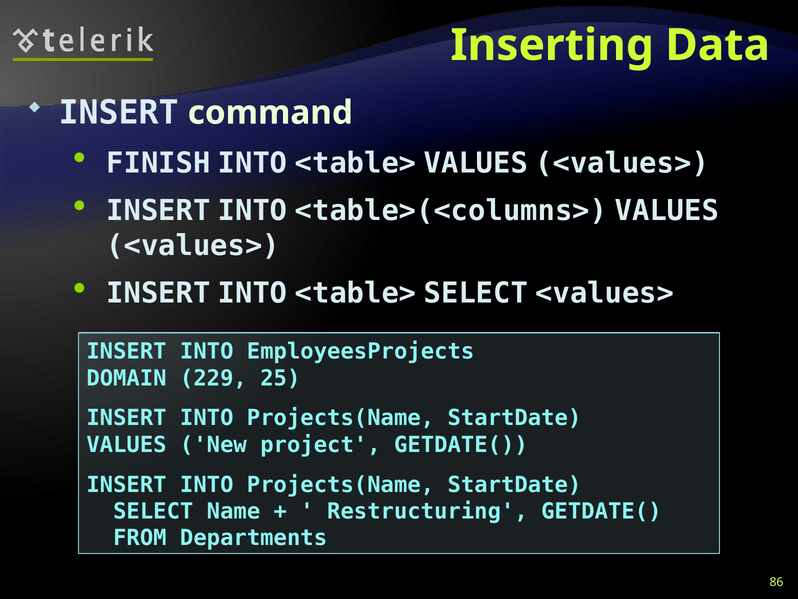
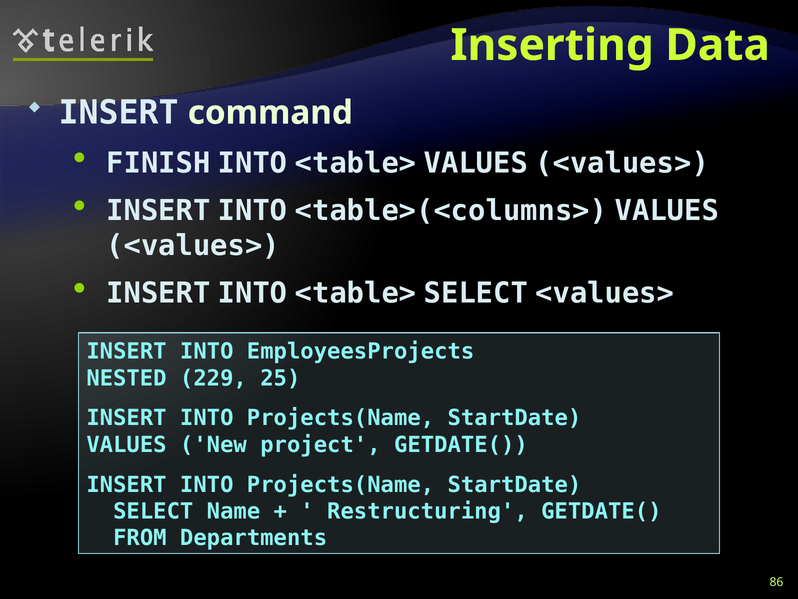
DOMAIN: DOMAIN -> NESTED
